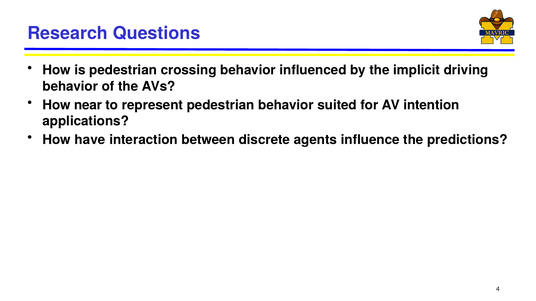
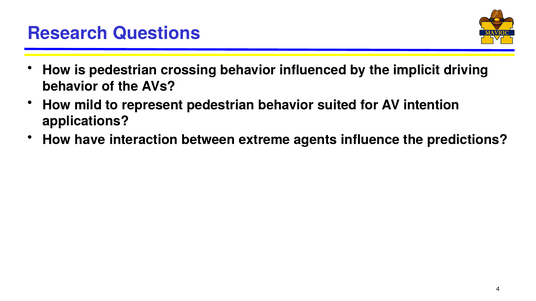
near: near -> mild
discrete: discrete -> extreme
